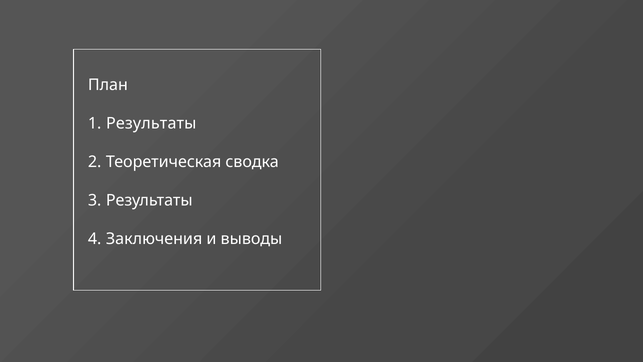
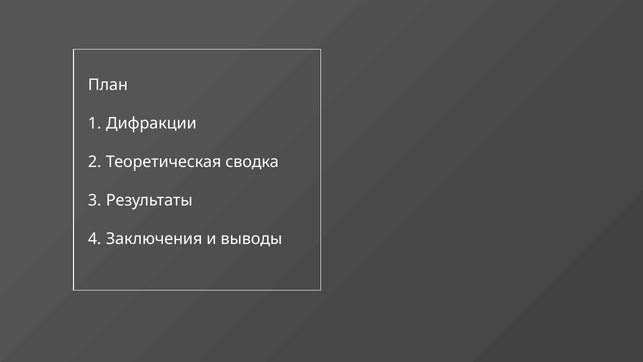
Результаты at (151, 123): Результаты -> Дифракции
